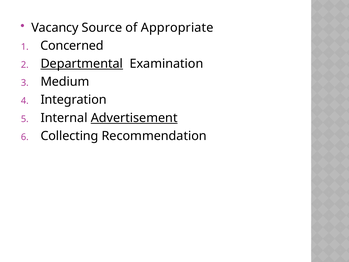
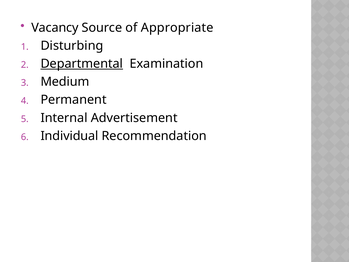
Concerned: Concerned -> Disturbing
Integration: Integration -> Permanent
Advertisement underline: present -> none
Collecting: Collecting -> Individual
